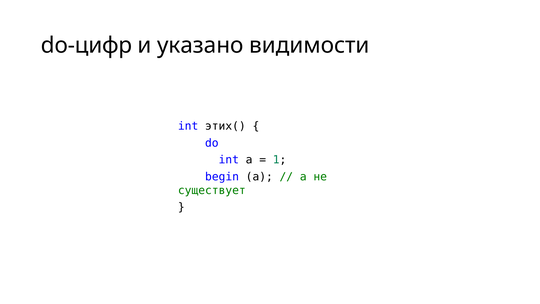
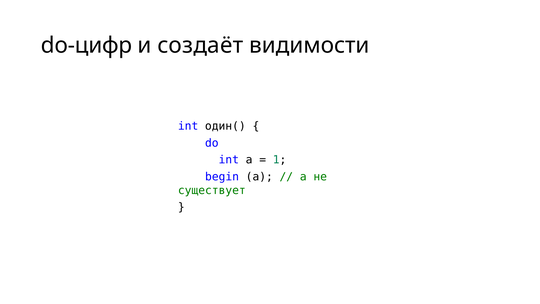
указано: указано -> создаёт
этих(: этих( -> один(
